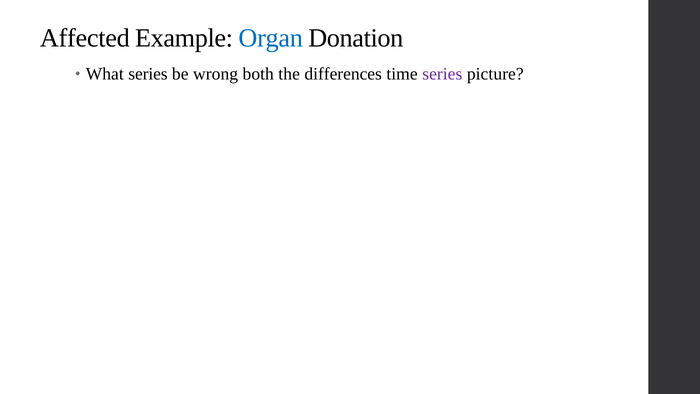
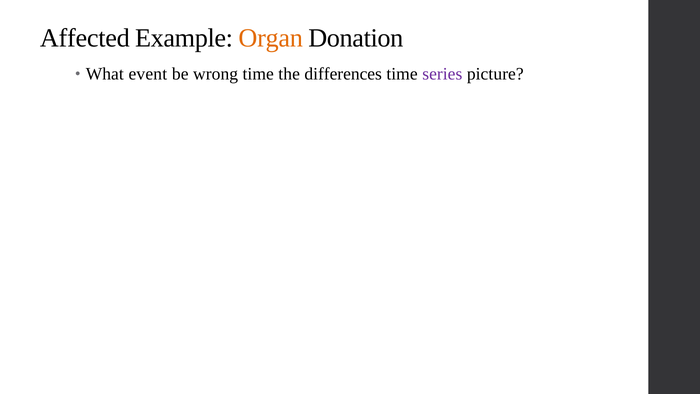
Organ colour: blue -> orange
What series: series -> event
wrong both: both -> time
